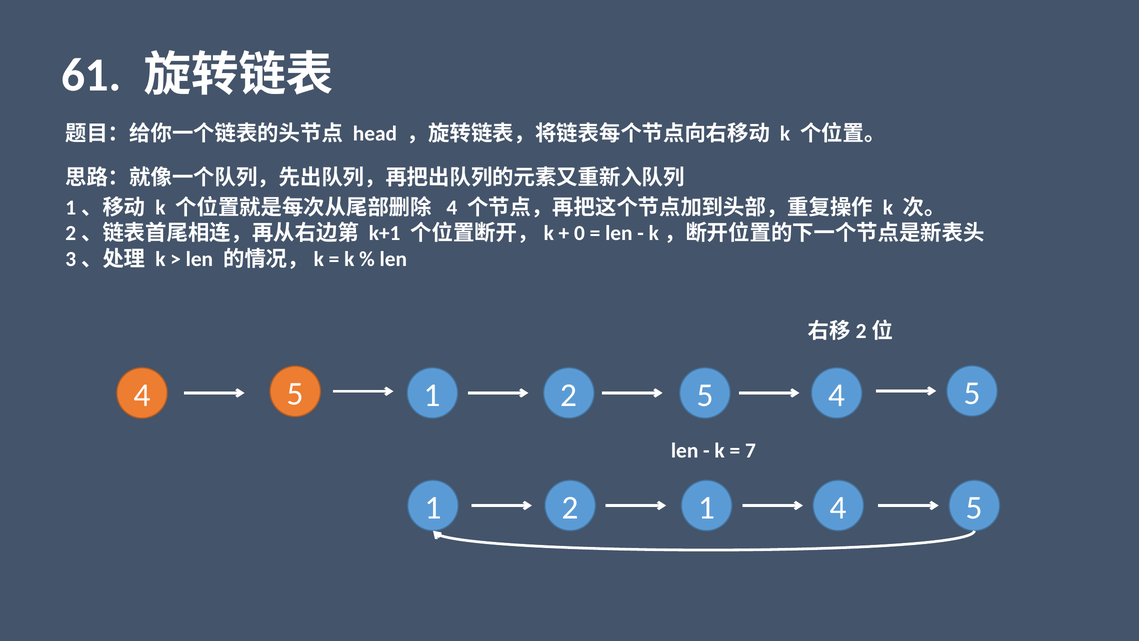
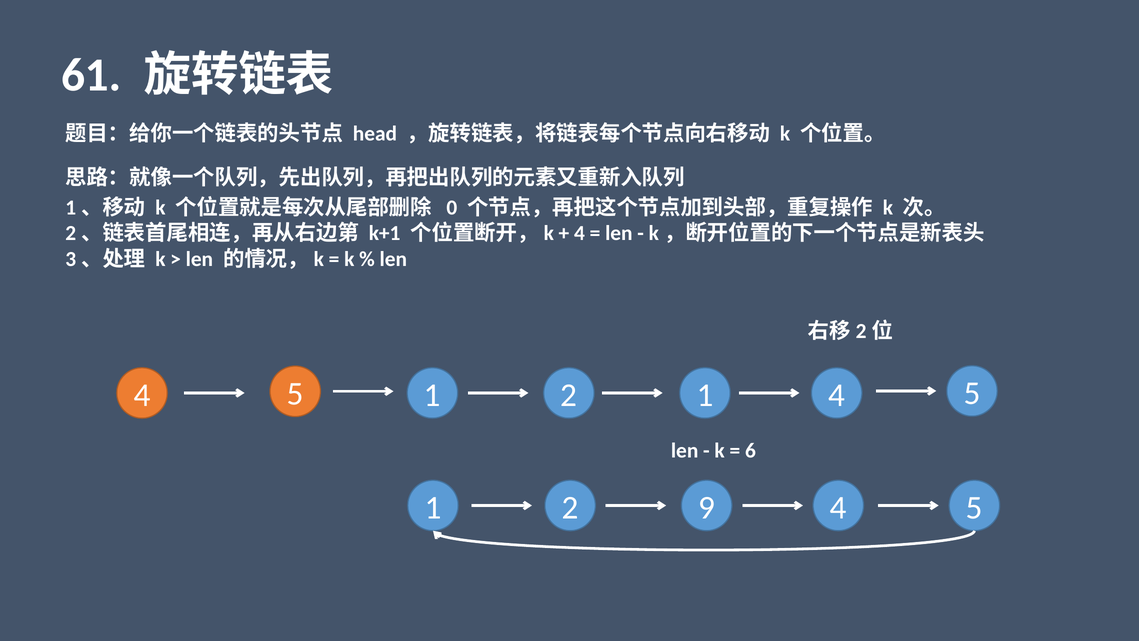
4 at (452, 208): 4 -> 0
0 at (579, 233): 0 -> 4
2 5: 5 -> 1
7: 7 -> 6
2 1: 1 -> 9
